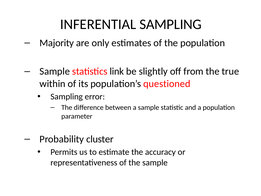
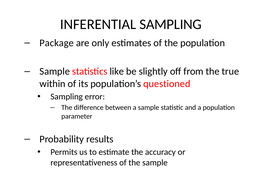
Majority: Majority -> Package
link: link -> like
cluster: cluster -> results
